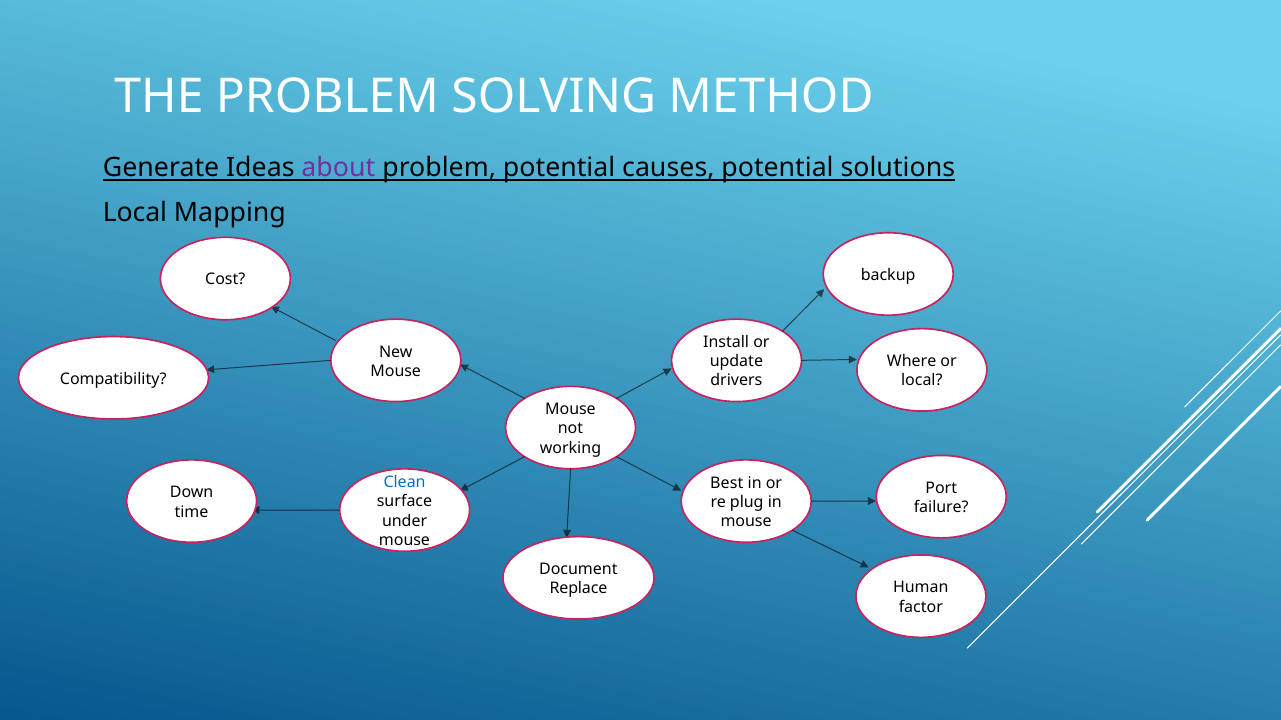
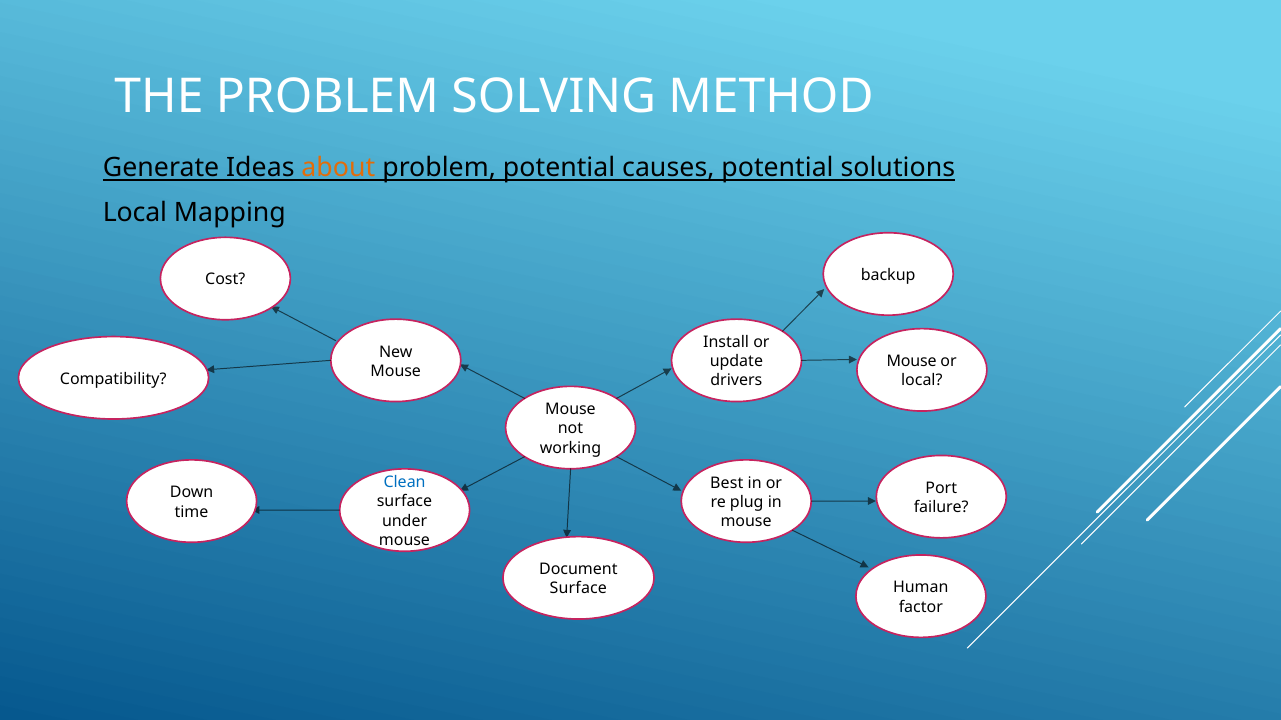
about colour: purple -> orange
Where at (912, 362): Where -> Mouse
Replace at (578, 589): Replace -> Surface
